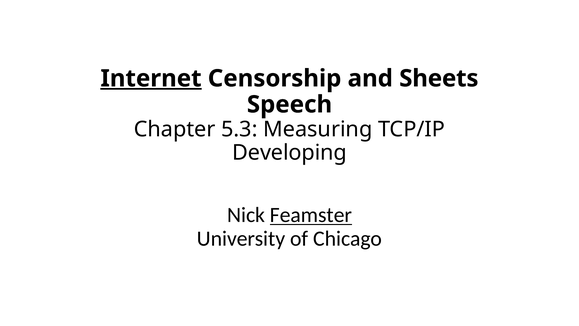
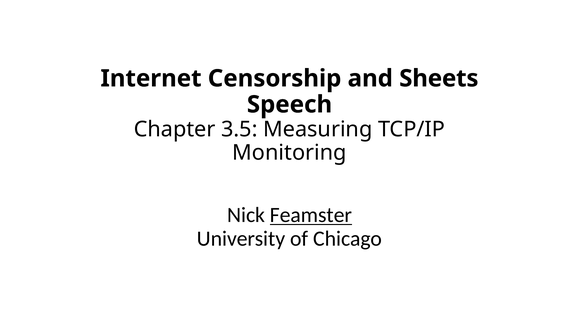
Internet underline: present -> none
5.3: 5.3 -> 3.5
Developing: Developing -> Monitoring
